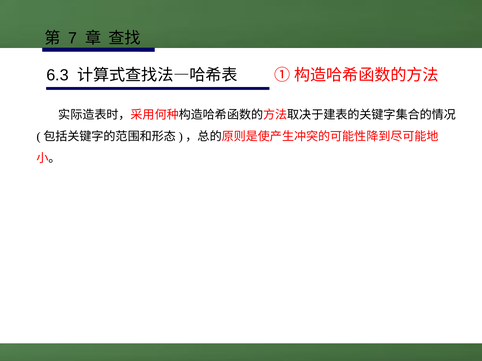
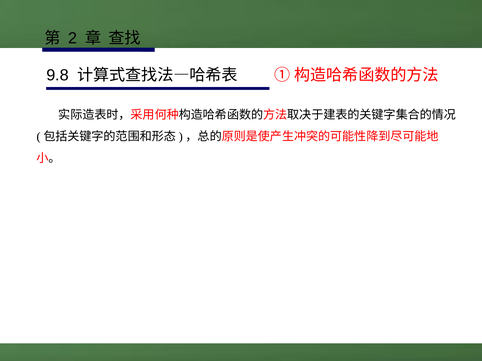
7: 7 -> 2
6.3: 6.3 -> 9.8
